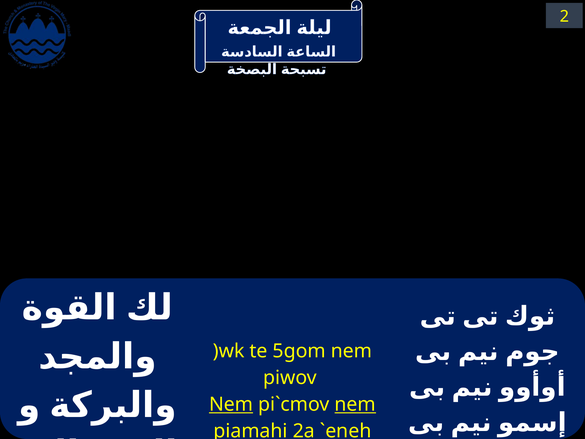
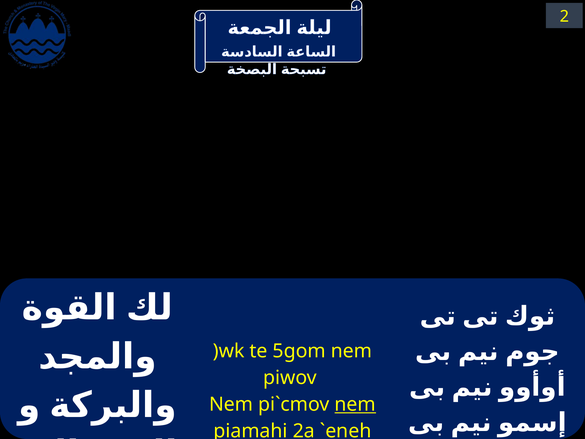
Nem at (231, 404) underline: present -> none
